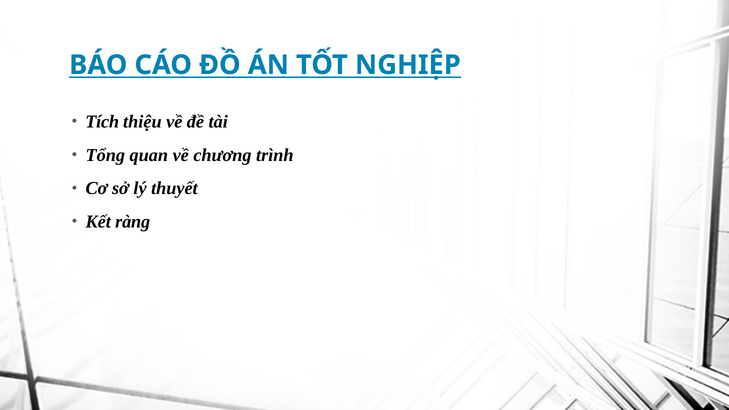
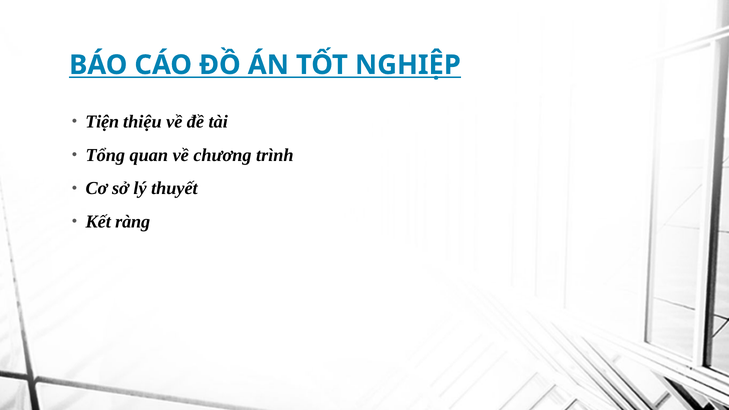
Tích: Tích -> Tiện
